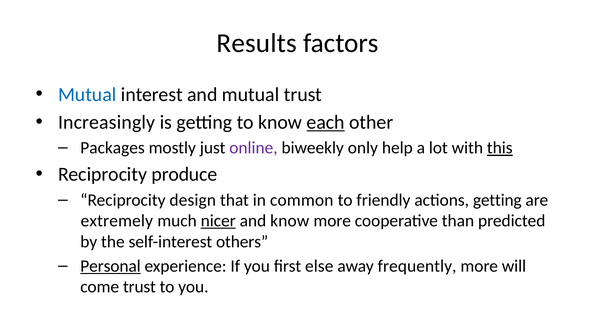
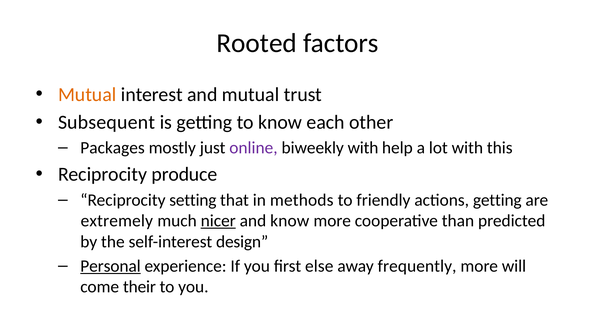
Results: Results -> Rooted
Mutual at (87, 94) colour: blue -> orange
Increasingly: Increasingly -> Subsequent
each underline: present -> none
biweekly only: only -> with
this underline: present -> none
design: design -> setting
common: common -> methods
others: others -> design
come trust: trust -> their
